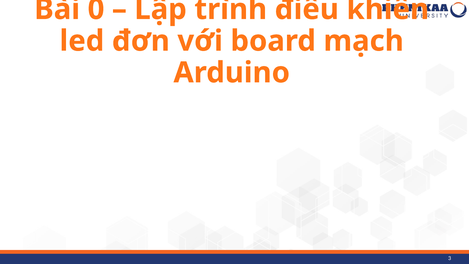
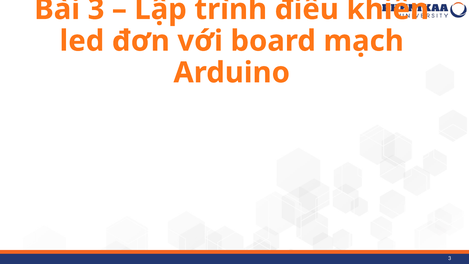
Bài 0: 0 -> 3
